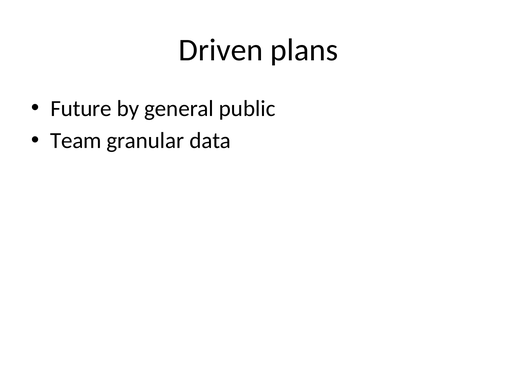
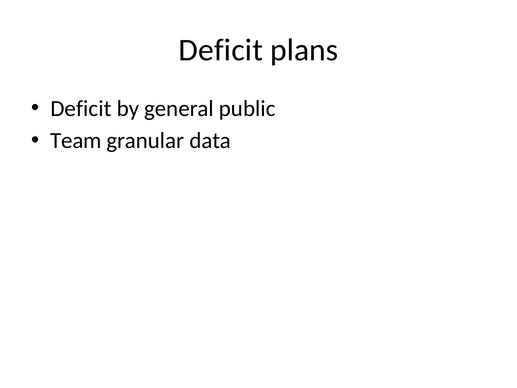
Driven at (221, 50): Driven -> Deficit
Future at (81, 108): Future -> Deficit
